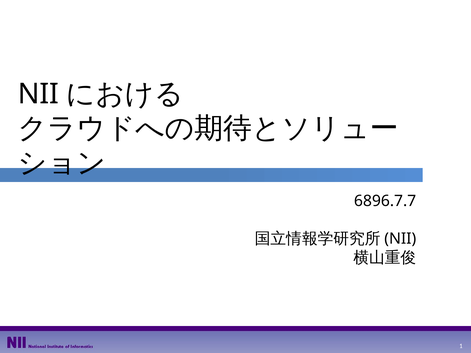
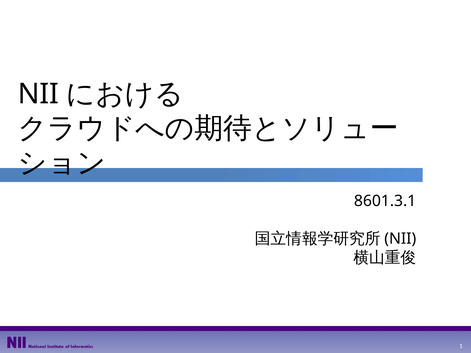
6896.7.7: 6896.7.7 -> 8601.3.1
